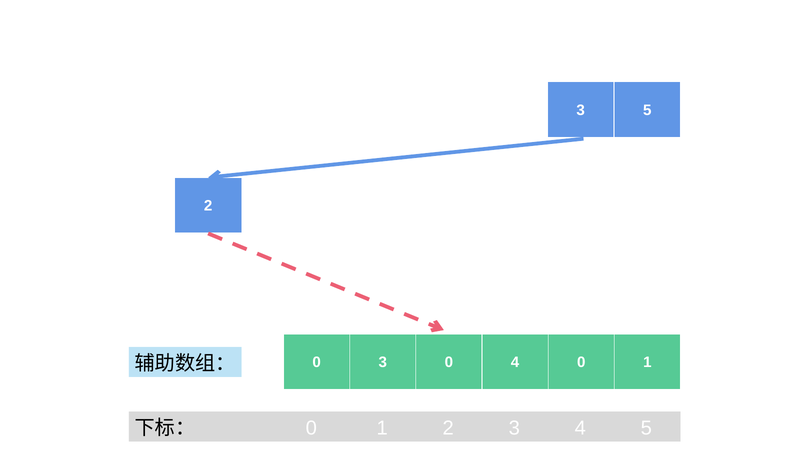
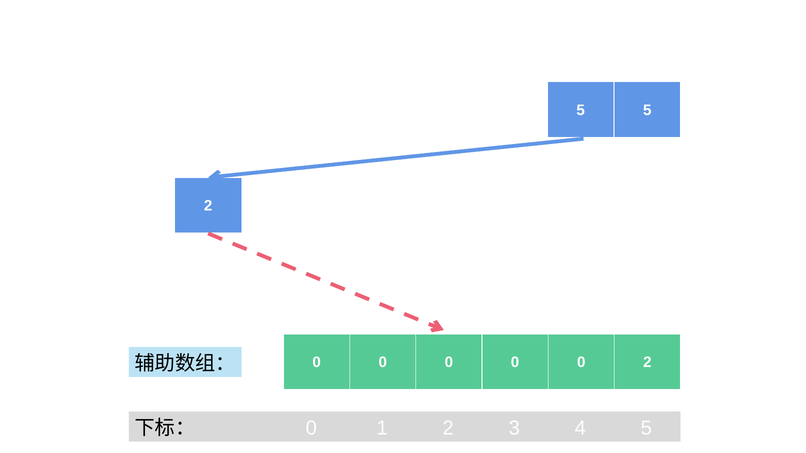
3 3 3: 3 -> 5
3 at (383, 363): 3 -> 0
4 at (515, 363): 4 -> 0
1 at (647, 363): 1 -> 2
